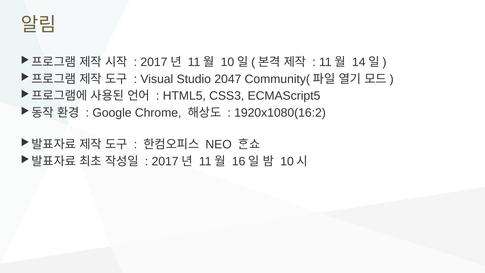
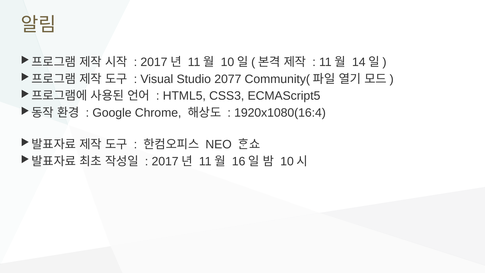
2047: 2047 -> 2077
1920x1080(16:2: 1920x1080(16:2 -> 1920x1080(16:4
